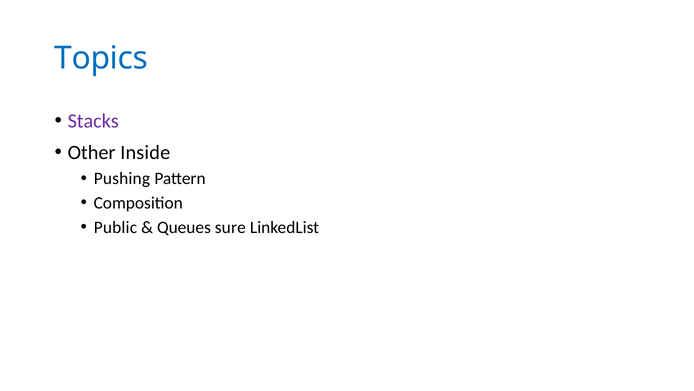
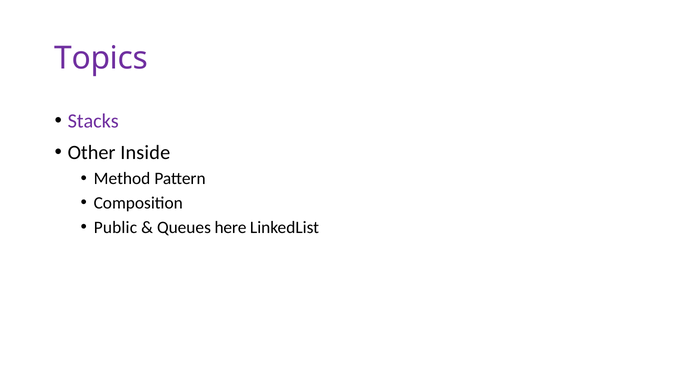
Topics colour: blue -> purple
Pushing: Pushing -> Method
sure: sure -> here
